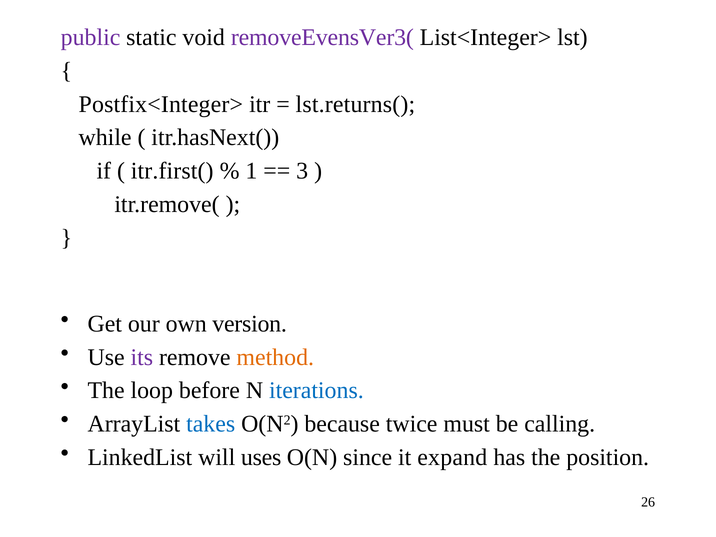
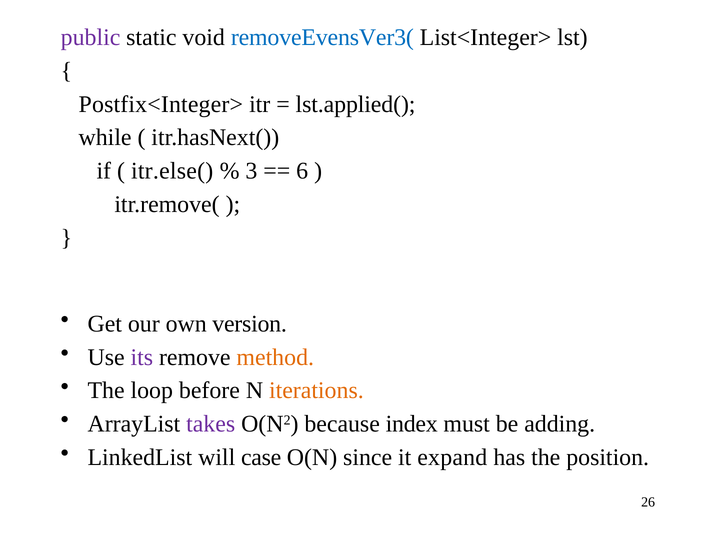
removeEvensVer3( colour: purple -> blue
lst.returns(: lst.returns( -> lst.applied(
itr.first(: itr.first( -> itr.else(
1: 1 -> 3
3: 3 -> 6
iterations colour: blue -> orange
takes colour: blue -> purple
twice: twice -> index
calling: calling -> adding
uses: uses -> case
